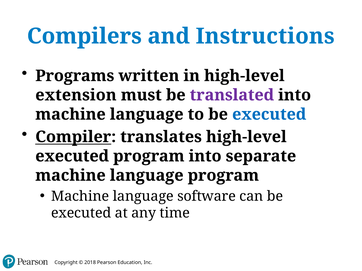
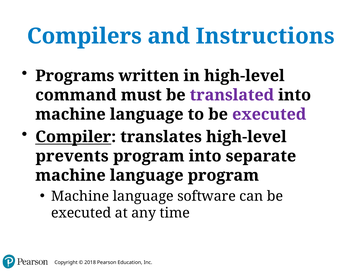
extension: extension -> command
executed at (269, 115) colour: blue -> purple
executed at (72, 156): executed -> prevents
